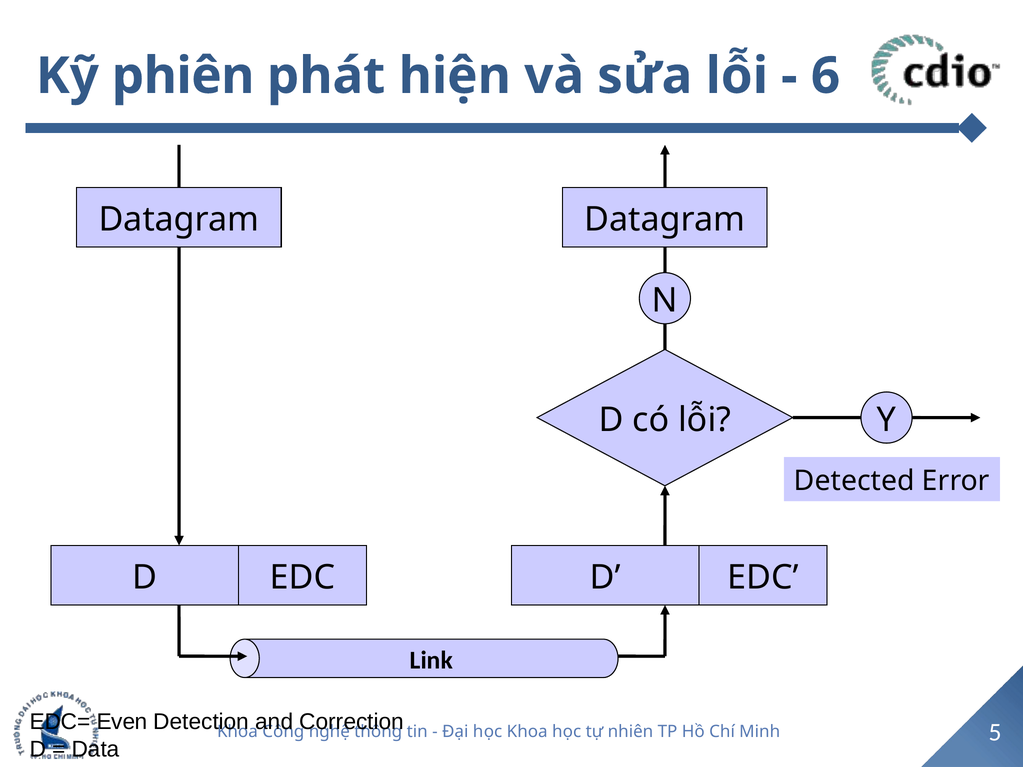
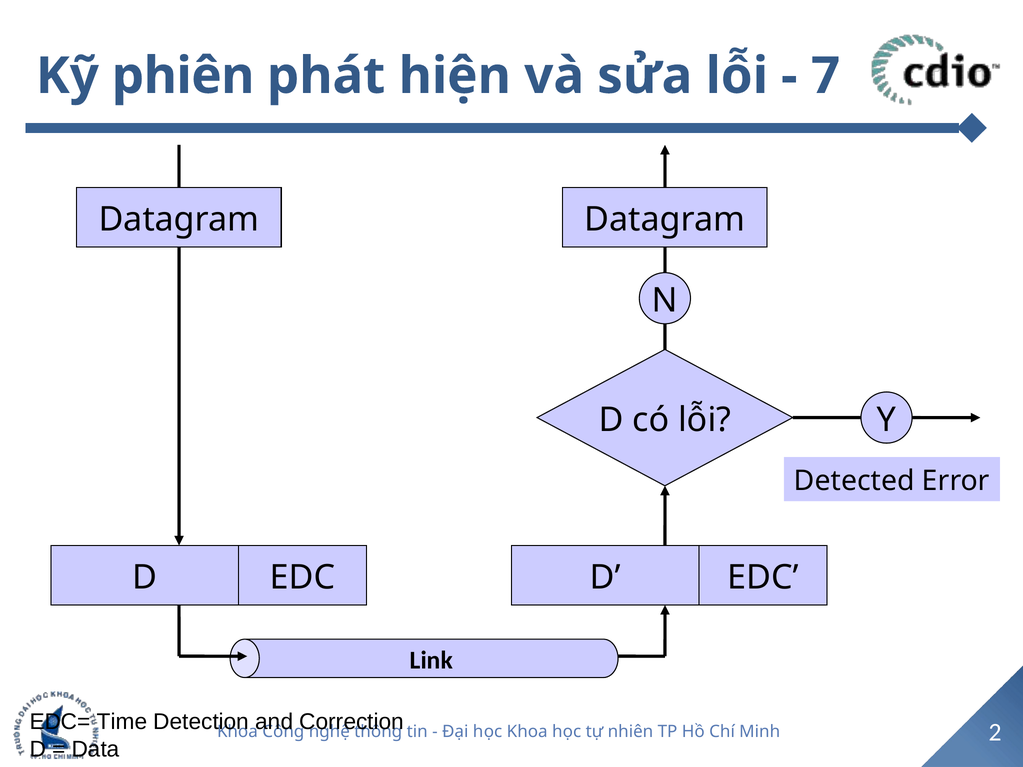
6: 6 -> 7
Even: Even -> Time
5: 5 -> 2
